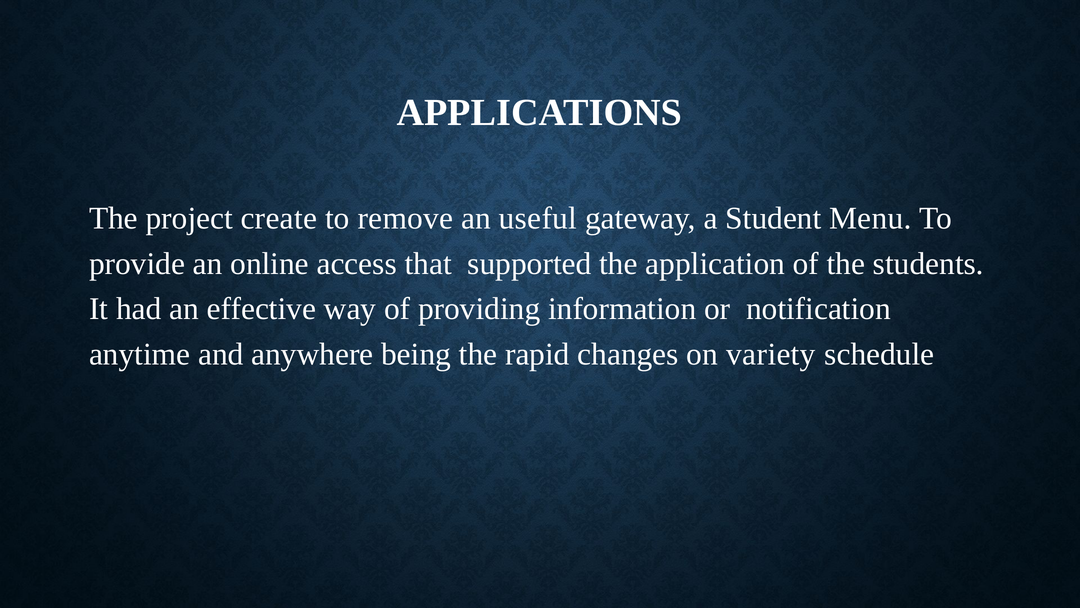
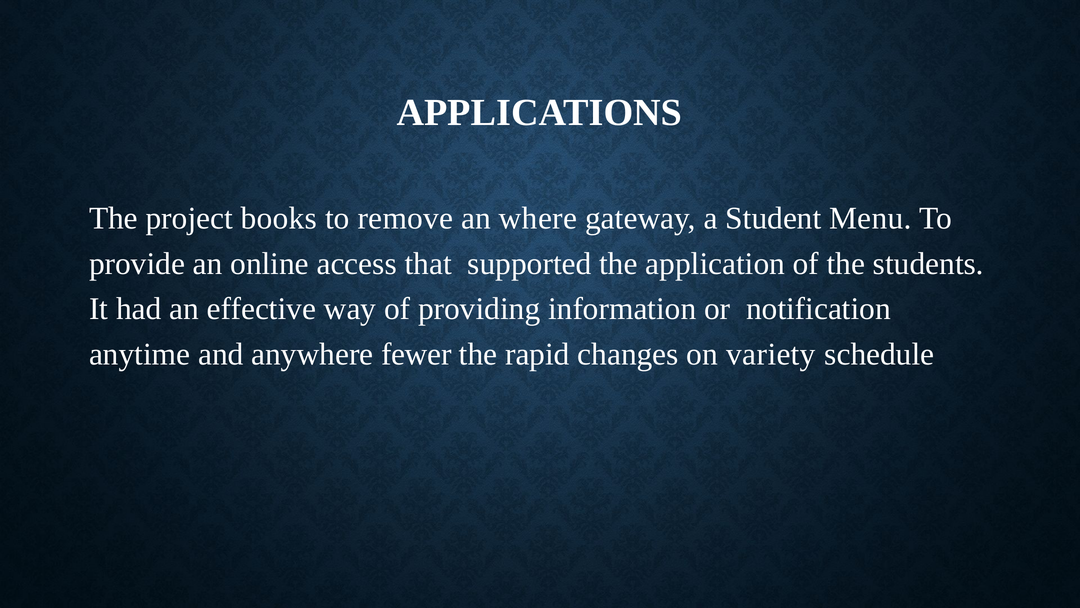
create: create -> books
useful: useful -> where
being: being -> fewer
